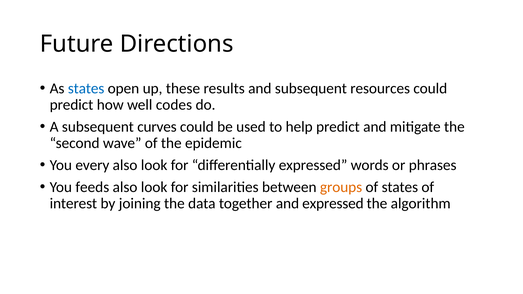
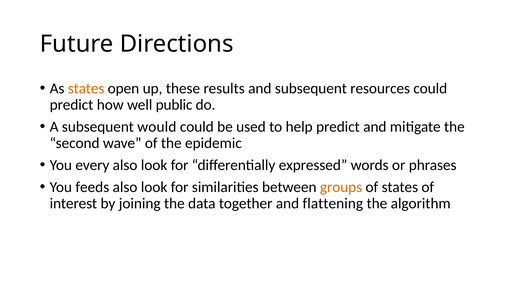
states at (86, 88) colour: blue -> orange
codes: codes -> public
curves: curves -> would
and expressed: expressed -> flattening
